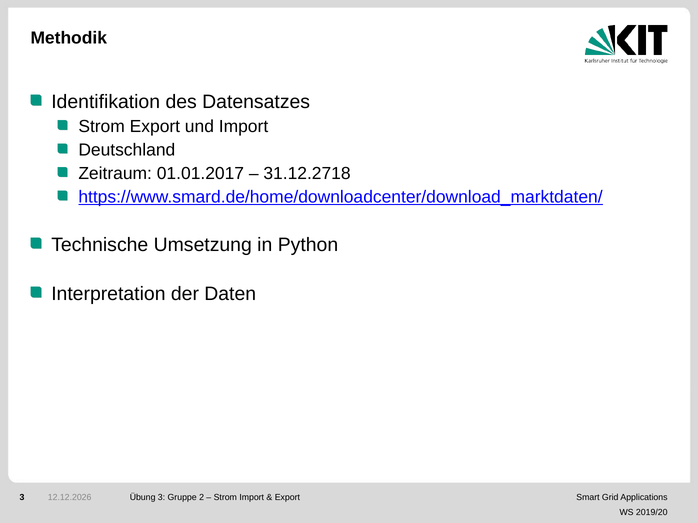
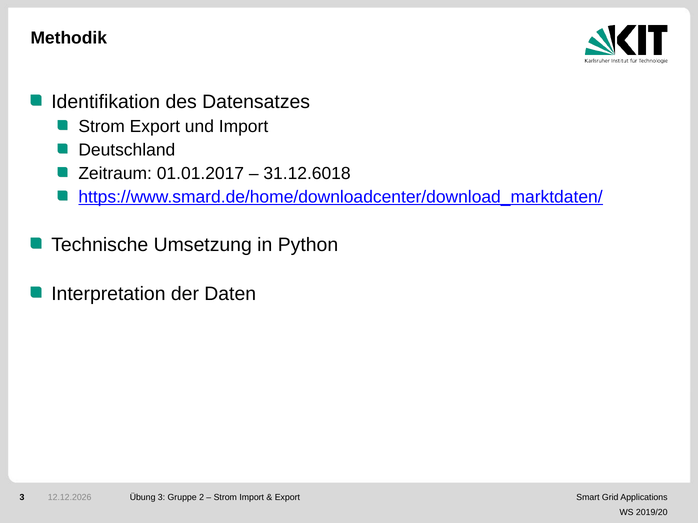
31.12.2718: 31.12.2718 -> 31.12.6018
